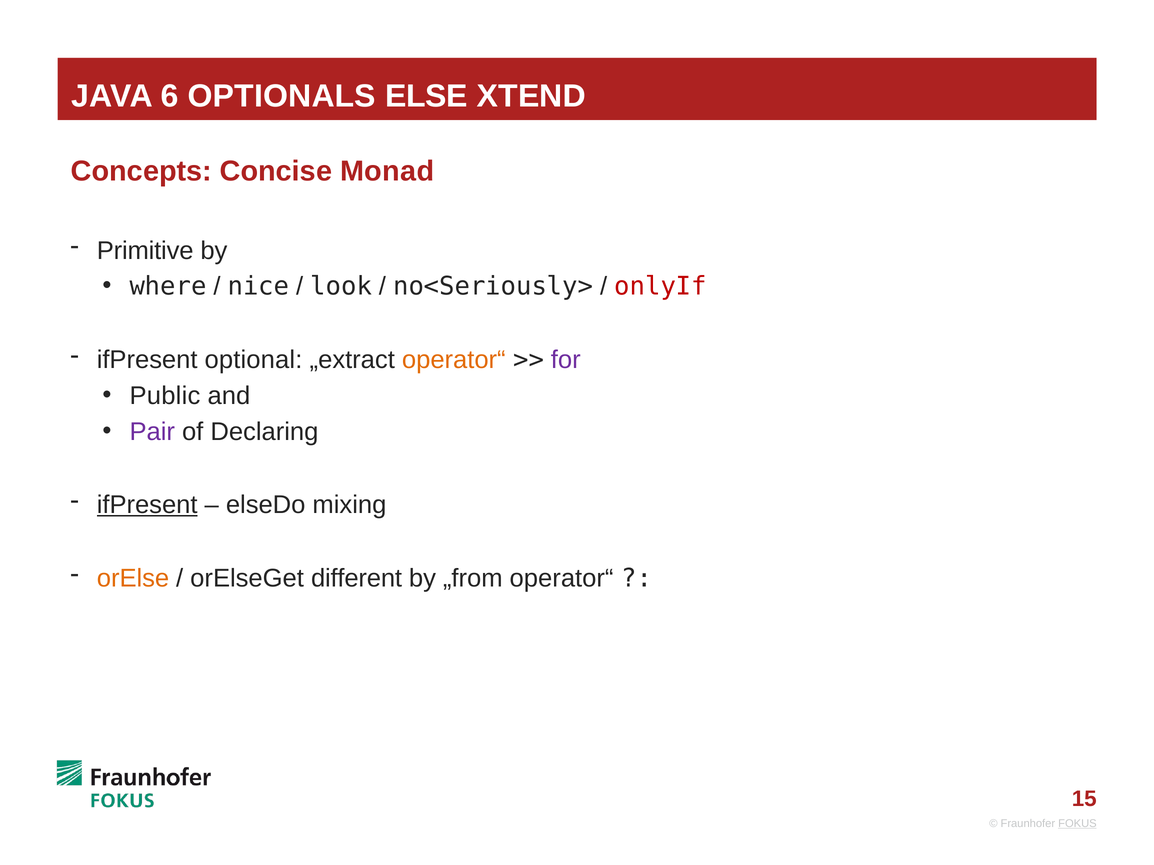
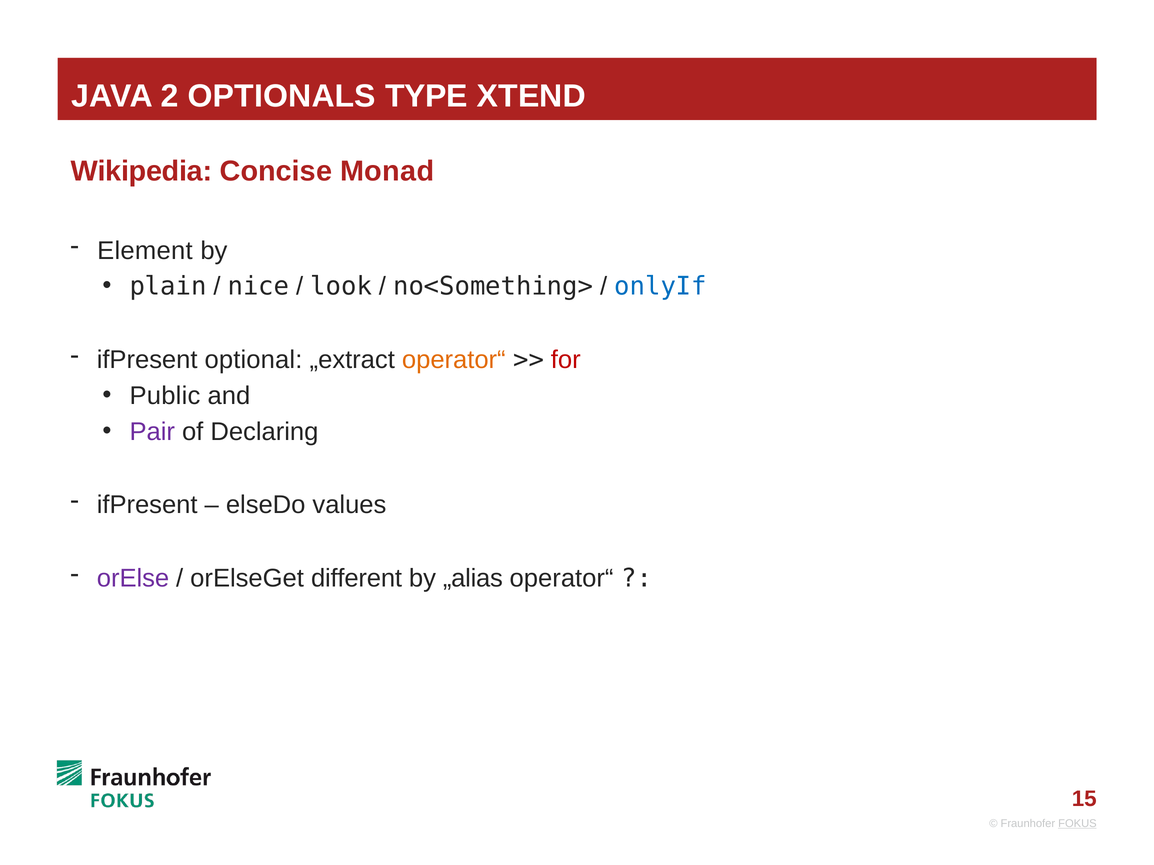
6: 6 -> 2
ELSE: ELSE -> TYPE
Concepts: Concepts -> Wikipedia
Primitive: Primitive -> Element
where: where -> plain
no<Seriously>: no<Seriously> -> no<Something>
onlyIf colour: red -> blue
for colour: purple -> red
ifPresent at (147, 505) underline: present -> none
mixing: mixing -> values
orElse colour: orange -> purple
„from: „from -> „alias
